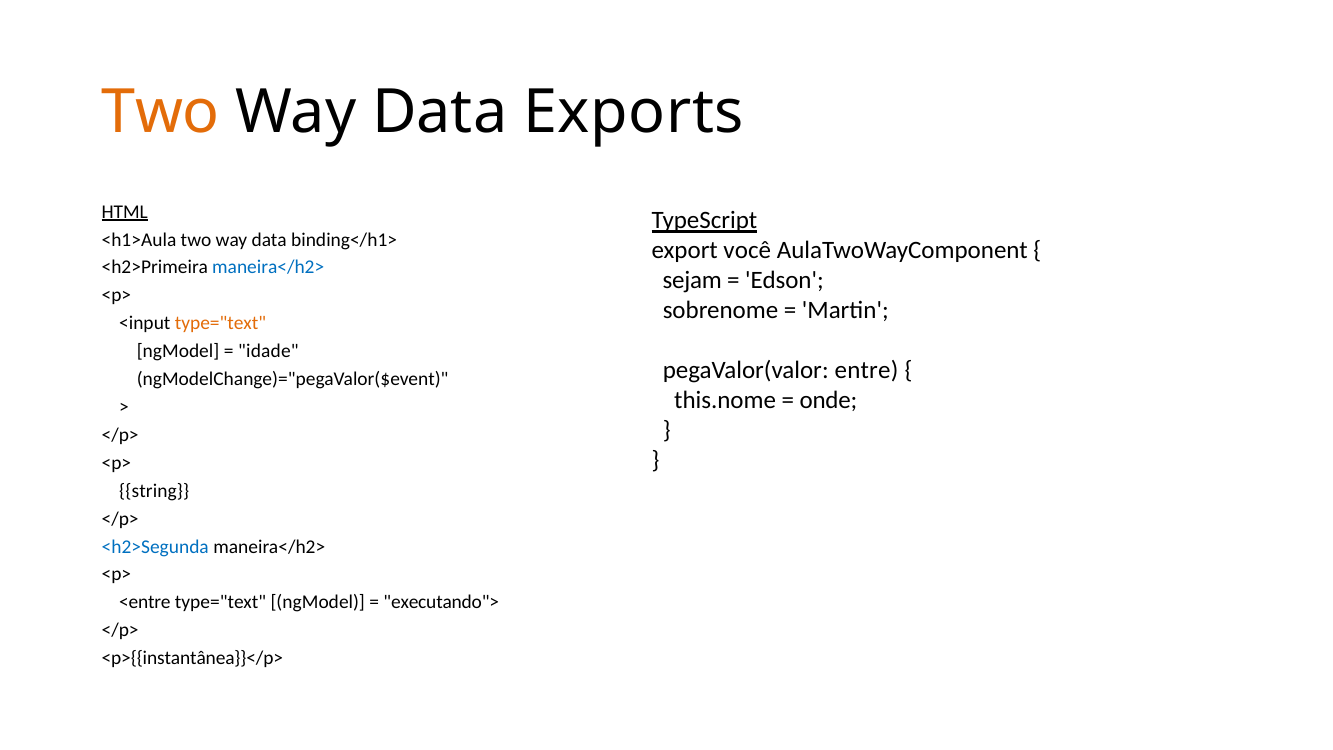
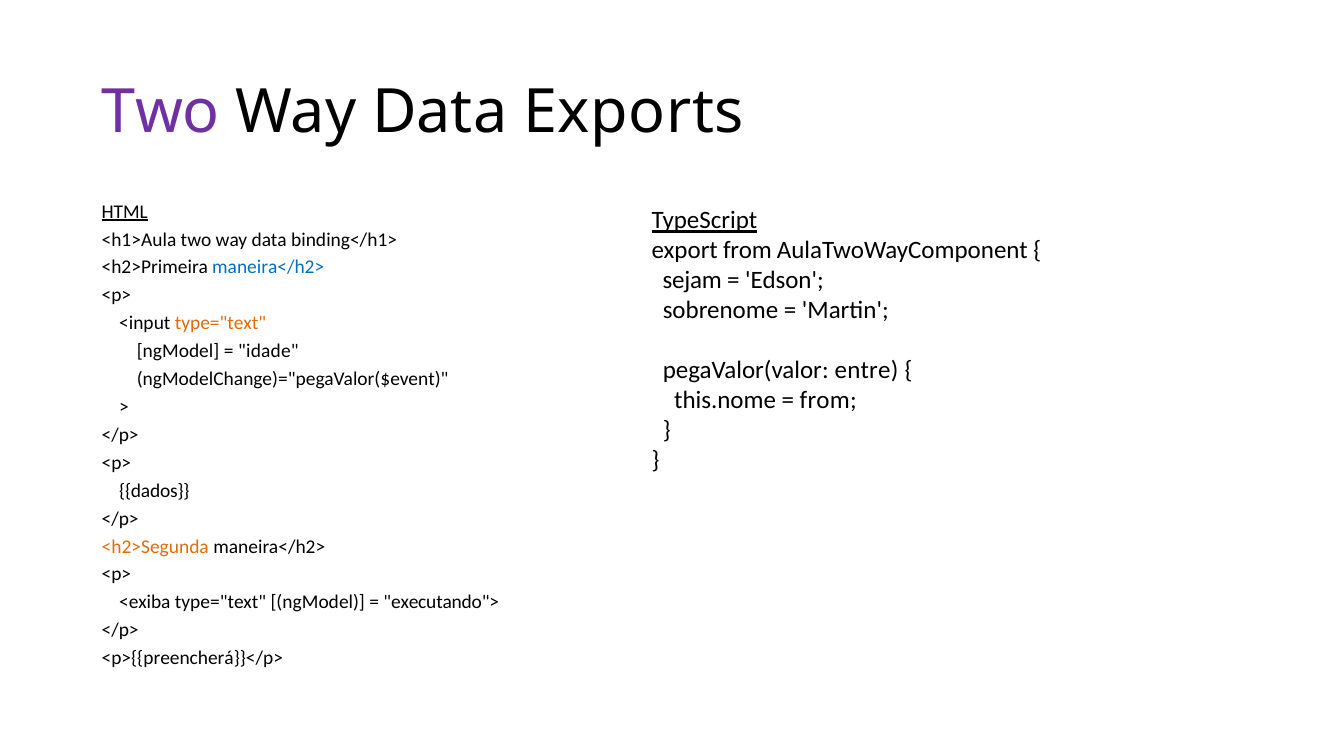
Two at (161, 112) colour: orange -> purple
export você: você -> from
onde at (828, 400): onde -> from
string: string -> dados
<h2>Segunda colour: blue -> orange
<entre: <entre -> <exiba
<p>{{instantânea}}</p>: <p>{{instantânea}}</p> -> <p>{{preencherá}}</p>
